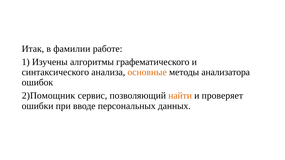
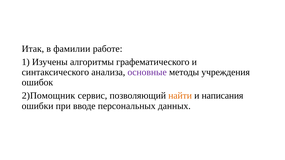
основные colour: orange -> purple
анализатора: анализатора -> учреждения
проверяет: проверяет -> написания
